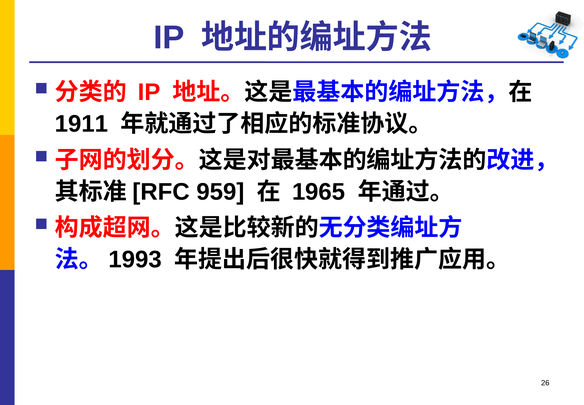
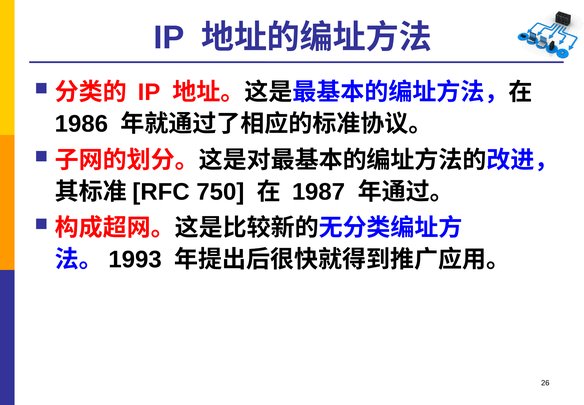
1911: 1911 -> 1986
959: 959 -> 750
1965: 1965 -> 1987
